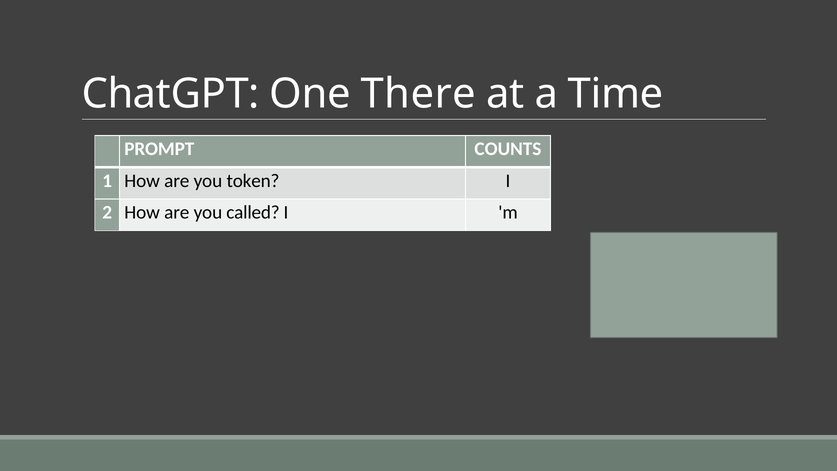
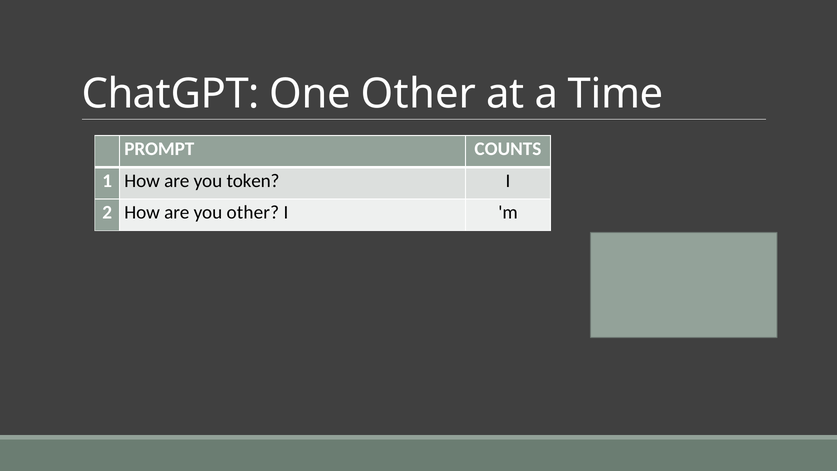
One There: There -> Other
you called: called -> other
